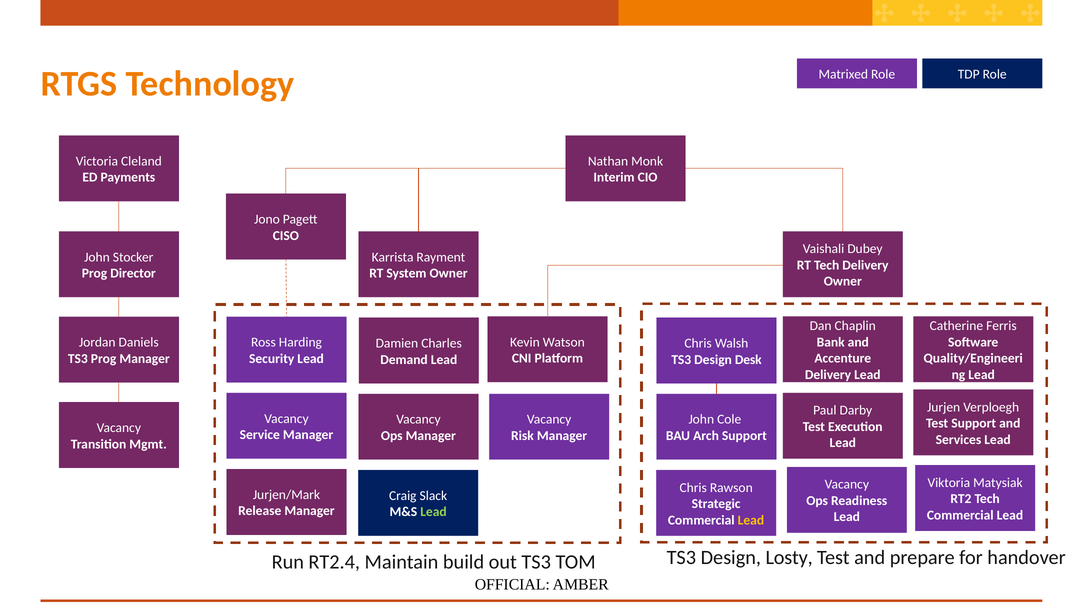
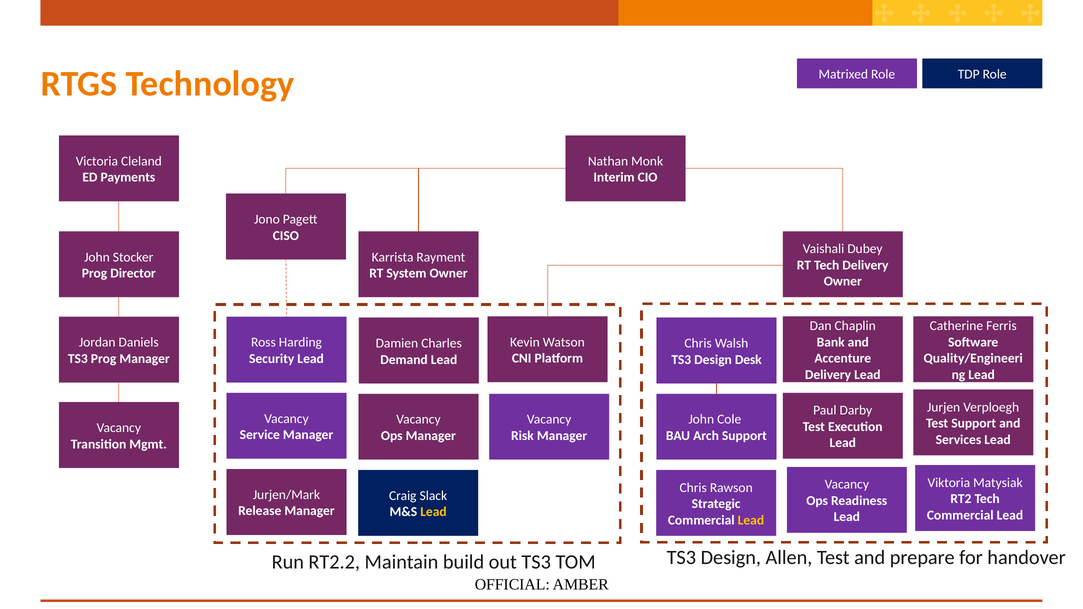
Lead at (433, 512) colour: light green -> yellow
Losty: Losty -> Allen
RT2.4: RT2.4 -> RT2.2
